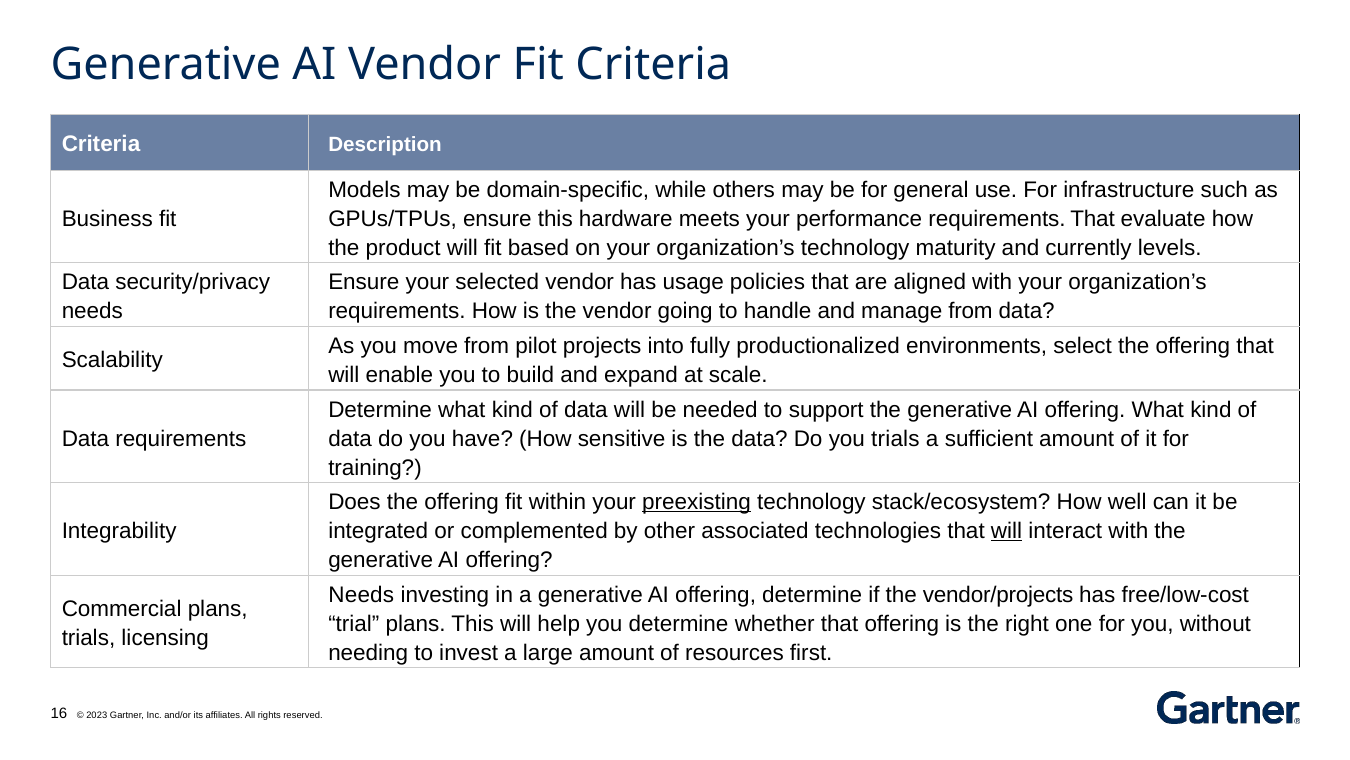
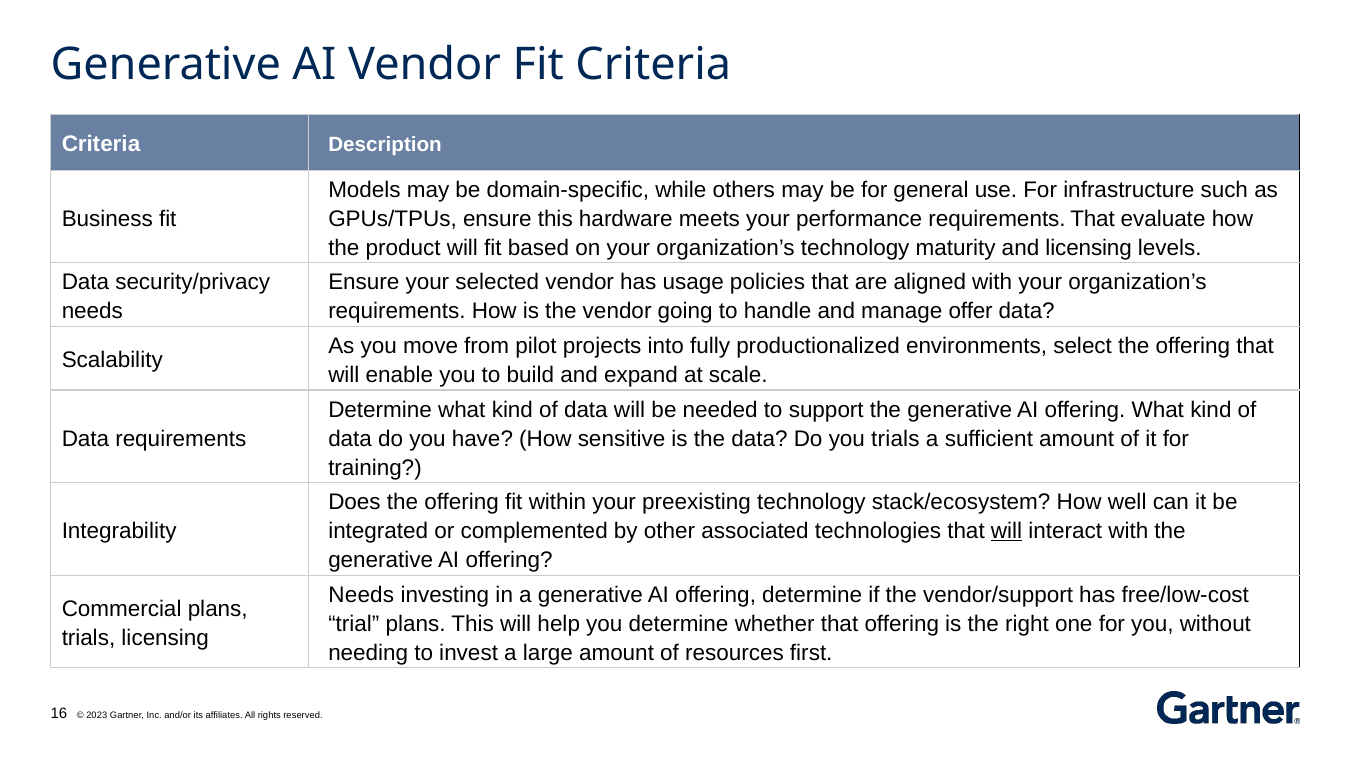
and currently: currently -> licensing
manage from: from -> offer
preexisting underline: present -> none
vendor/projects: vendor/projects -> vendor/support
